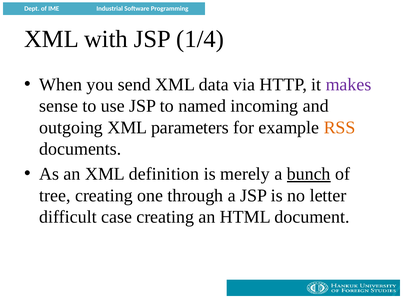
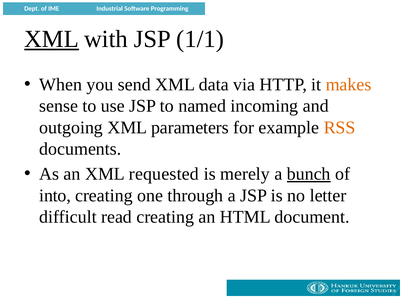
XML at (52, 39) underline: none -> present
1/4: 1/4 -> 1/1
makes colour: purple -> orange
definition: definition -> requested
tree: tree -> into
case: case -> read
